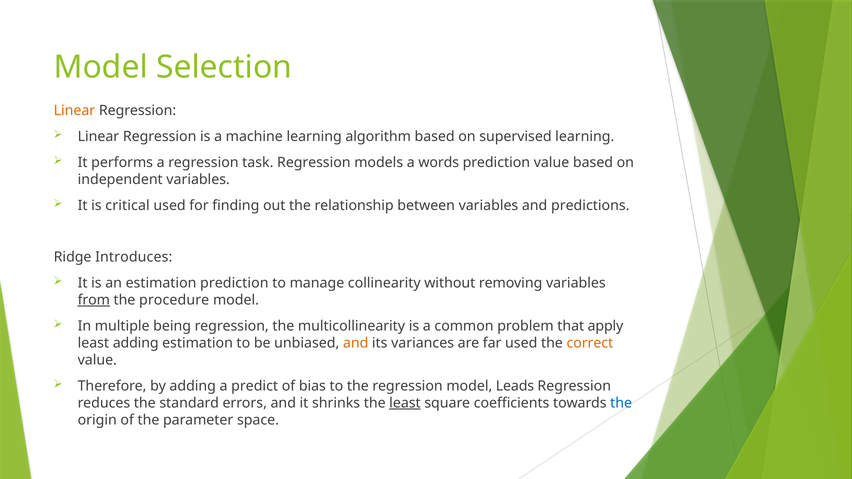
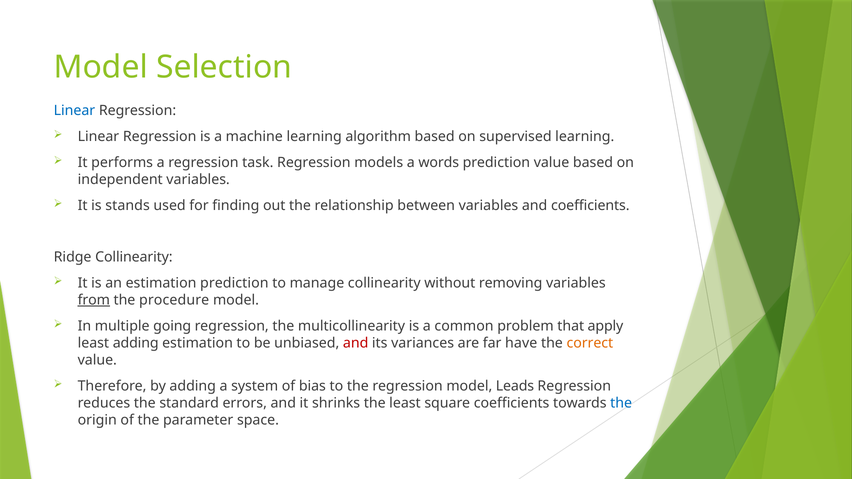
Linear at (74, 111) colour: orange -> blue
critical: critical -> stands
and predictions: predictions -> coefficients
Ridge Introduces: Introduces -> Collinearity
being: being -> going
and at (356, 343) colour: orange -> red
far used: used -> have
predict: predict -> system
least at (405, 403) underline: present -> none
